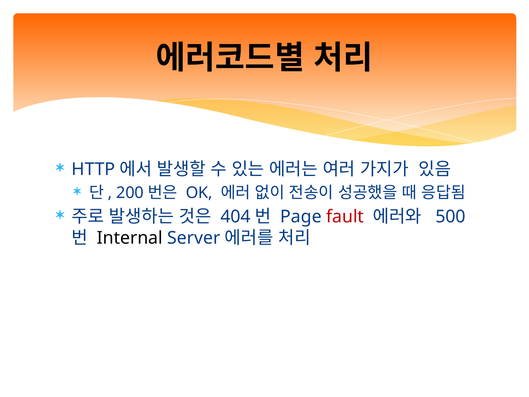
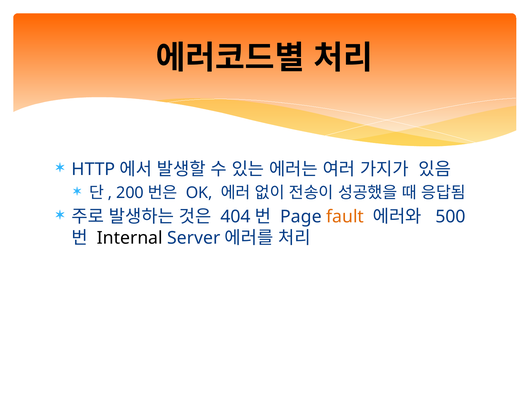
fault colour: red -> orange
